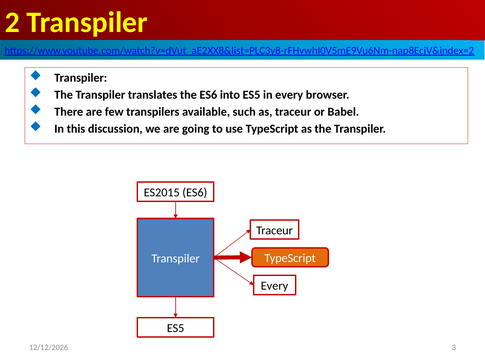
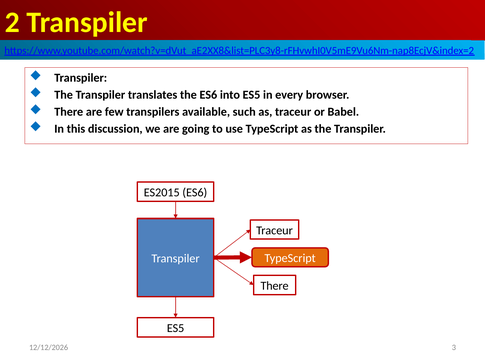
Every at (274, 286): Every -> There
